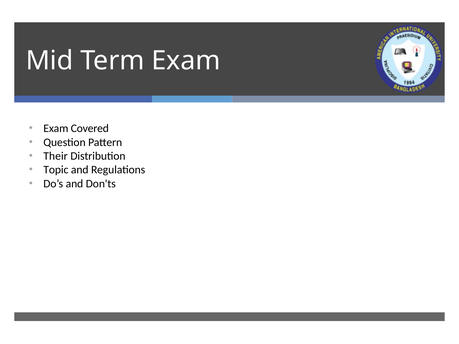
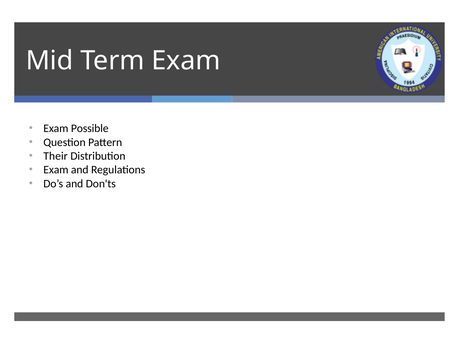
Covered: Covered -> Possible
Topic at (56, 170): Topic -> Exam
